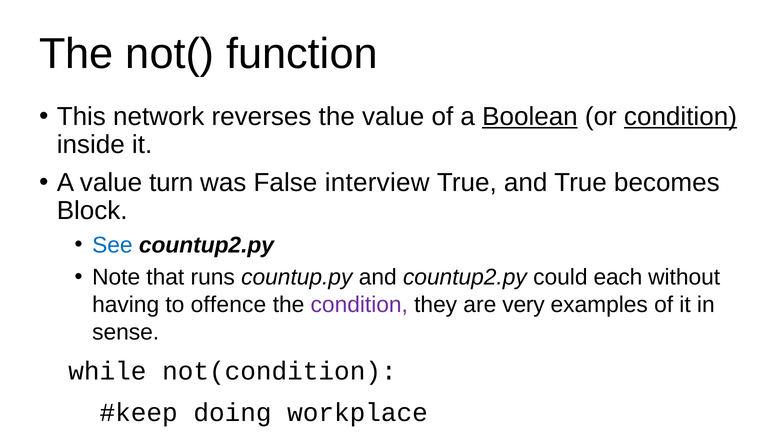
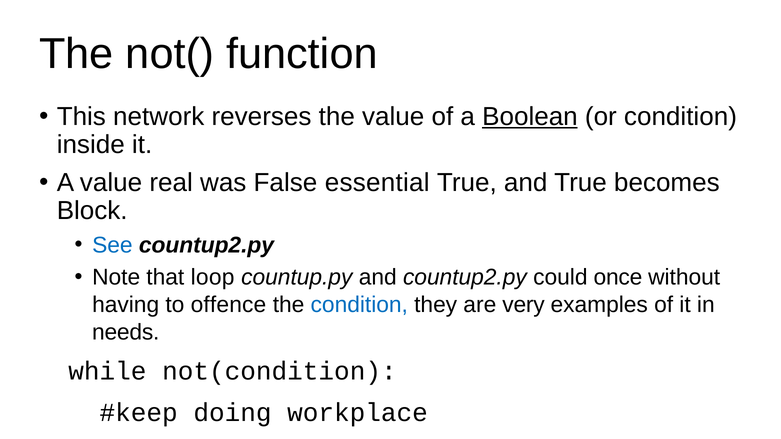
condition at (680, 117) underline: present -> none
turn: turn -> real
interview: interview -> essential
runs: runs -> loop
each: each -> once
condition at (359, 305) colour: purple -> blue
sense: sense -> needs
